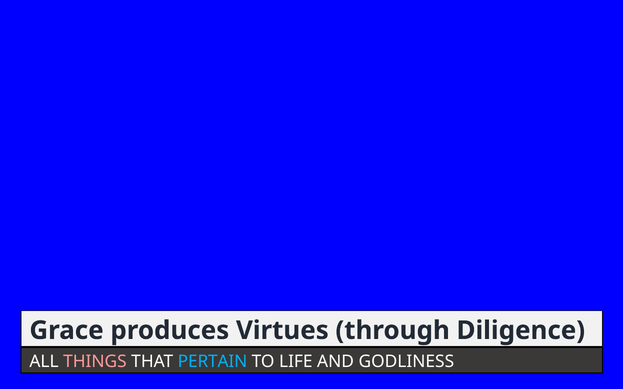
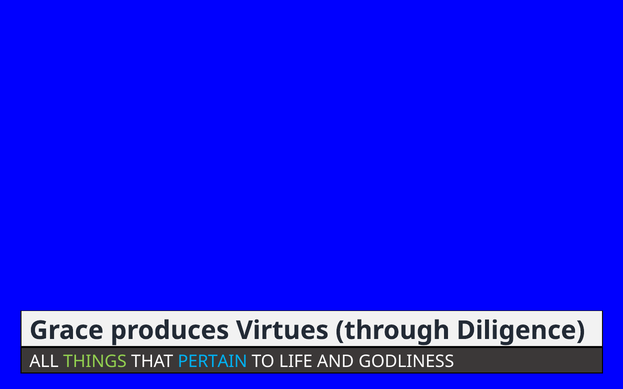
THINGS colour: pink -> light green
